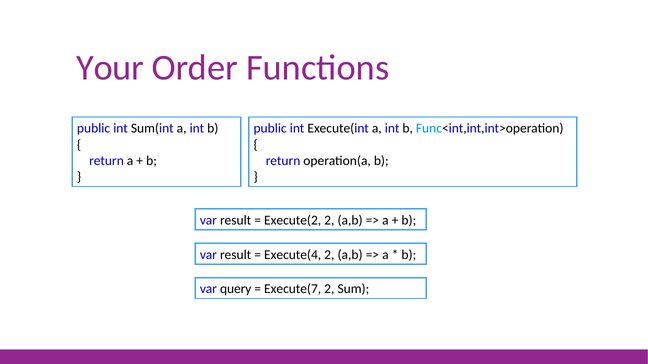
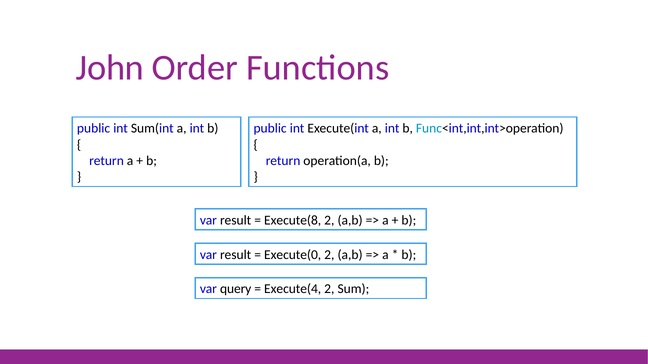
Your: Your -> John
Execute(2: Execute(2 -> Execute(8
Execute(4: Execute(4 -> Execute(0
Execute(7: Execute(7 -> Execute(4
